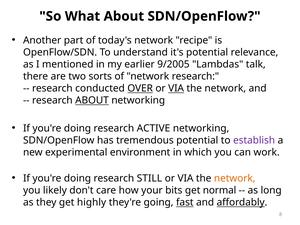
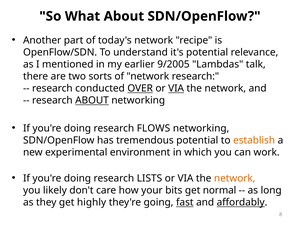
ACTIVE: ACTIVE -> FLOWS
establish colour: purple -> orange
STILL: STILL -> LISTS
